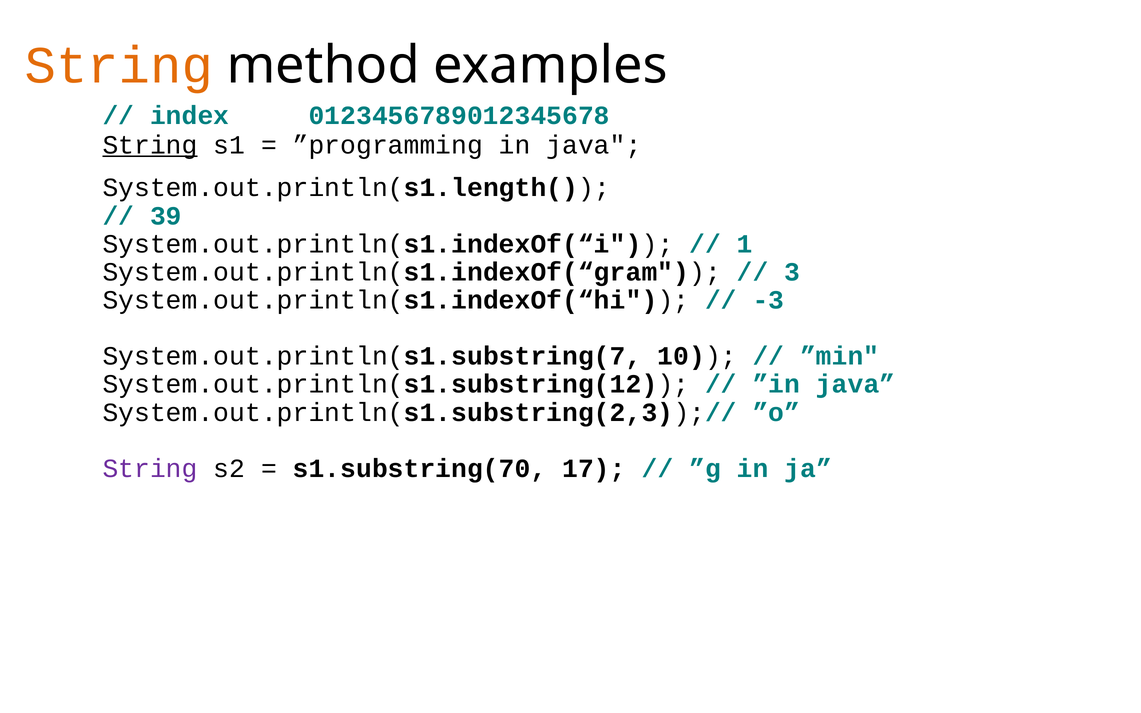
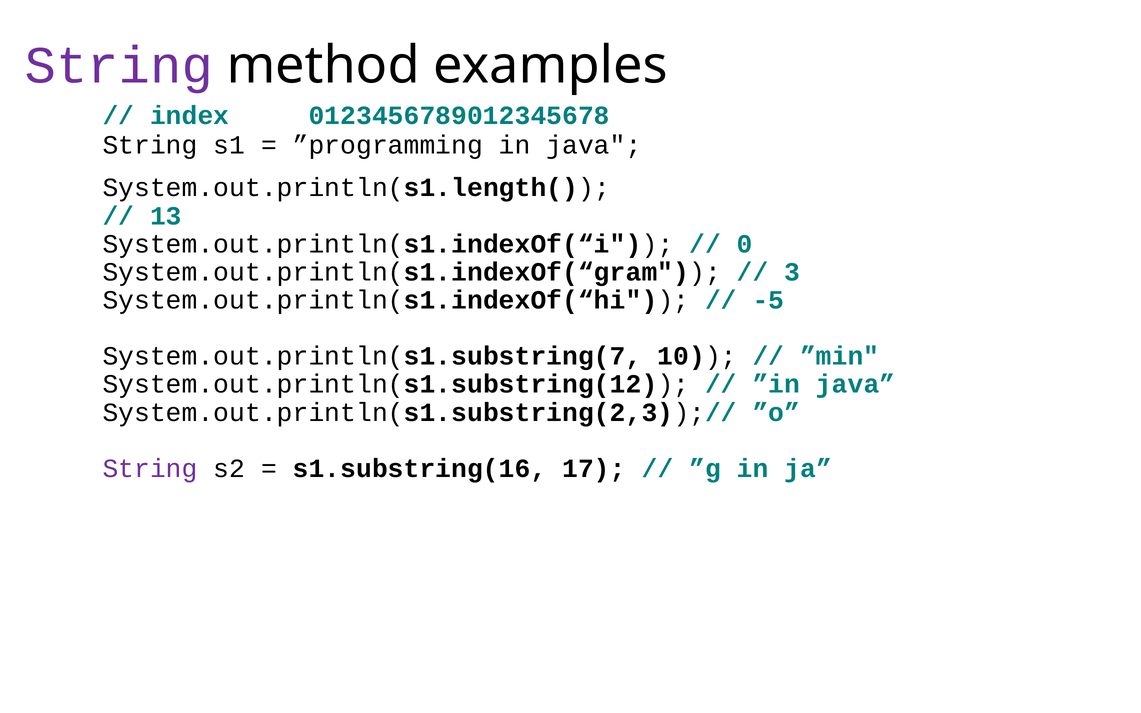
String at (119, 66) colour: orange -> purple
String at (150, 145) underline: present -> none
39: 39 -> 13
1: 1 -> 0
-3: -3 -> -5
s1.substring(70: s1.substring(70 -> s1.substring(16
